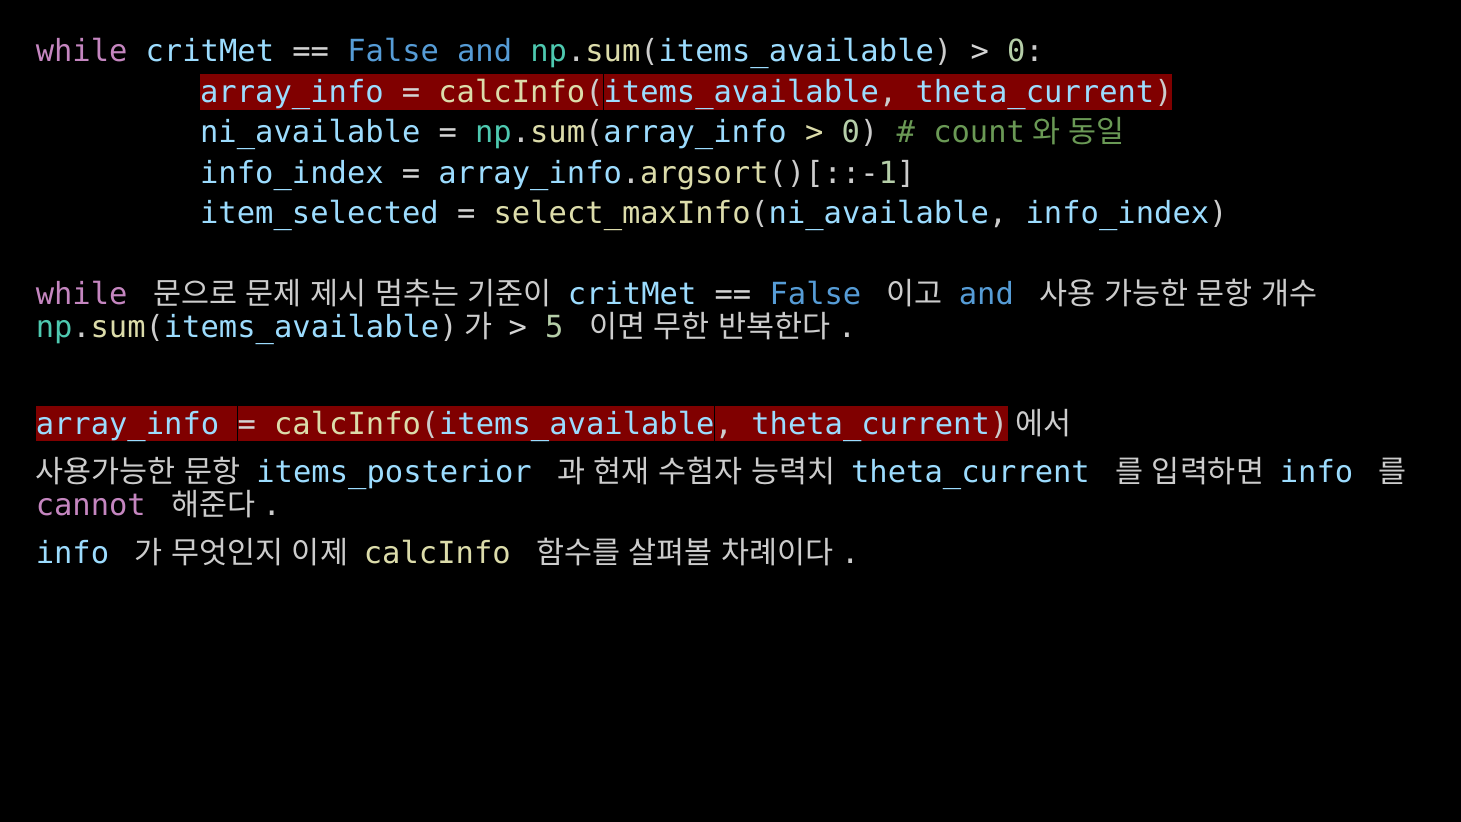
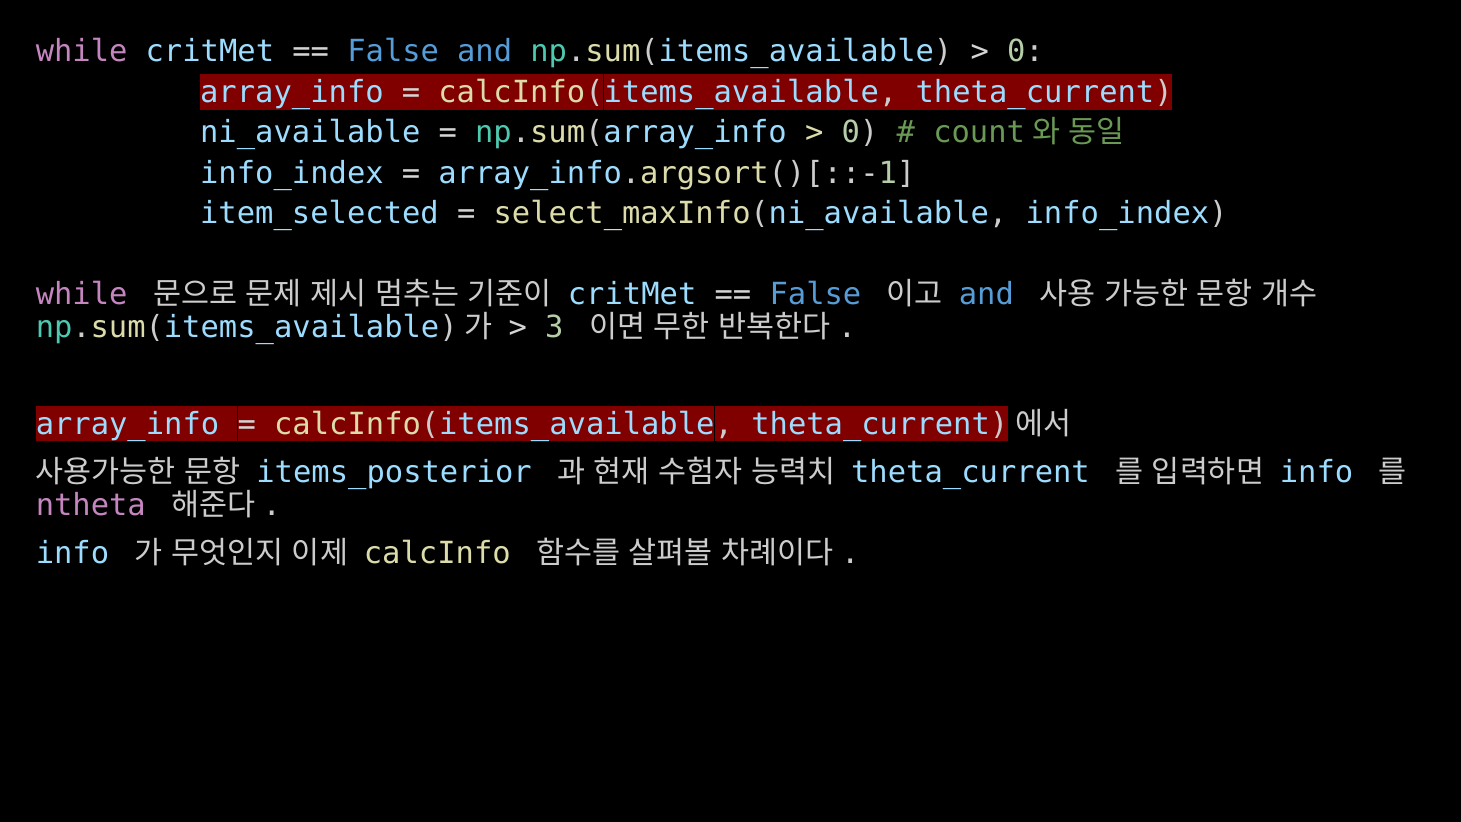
5: 5 -> 3
cannot: cannot -> ntheta
